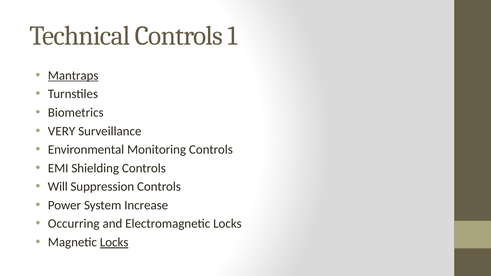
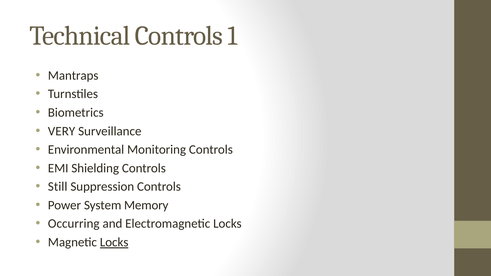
Mantraps underline: present -> none
Will: Will -> Still
Increase: Increase -> Memory
